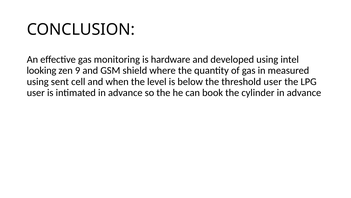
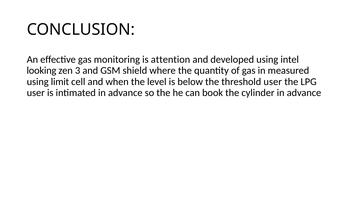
hardware: hardware -> attention
9: 9 -> 3
sent: sent -> limit
